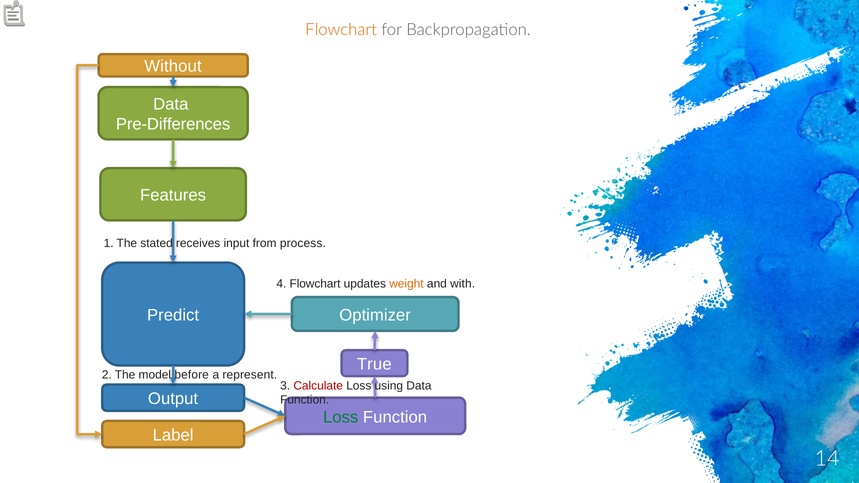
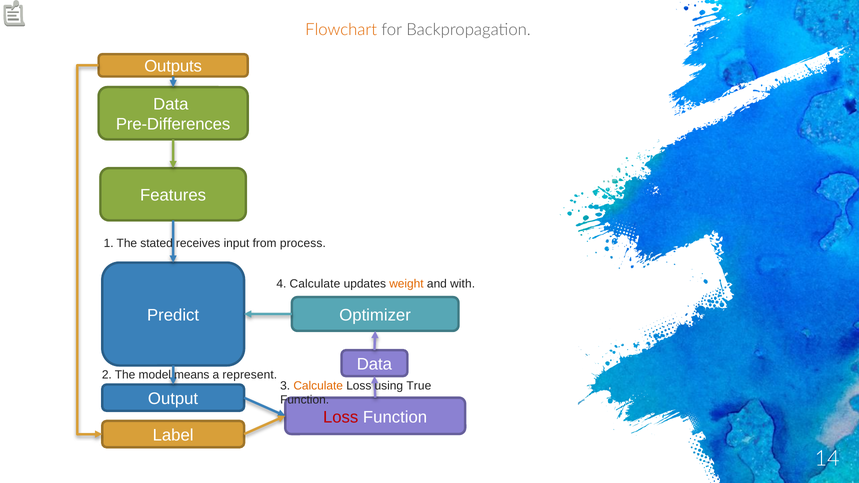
Without: Without -> Outputs
4 Flowchart: Flowchart -> Calculate
True at (374, 364): True -> Data
before: before -> means
Calculate at (318, 386) colour: red -> orange
using Data: Data -> True
Loss at (341, 417) colour: green -> red
